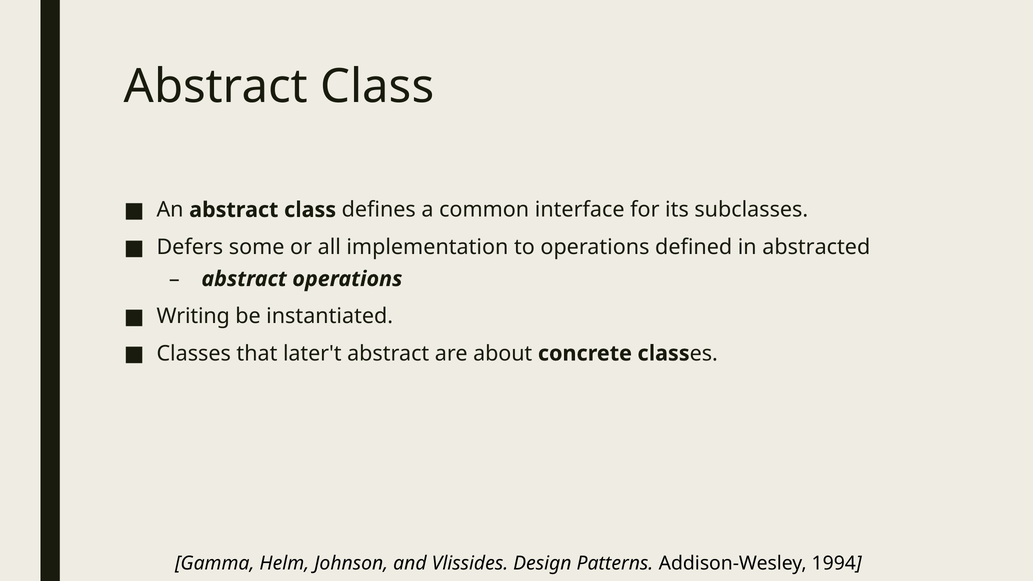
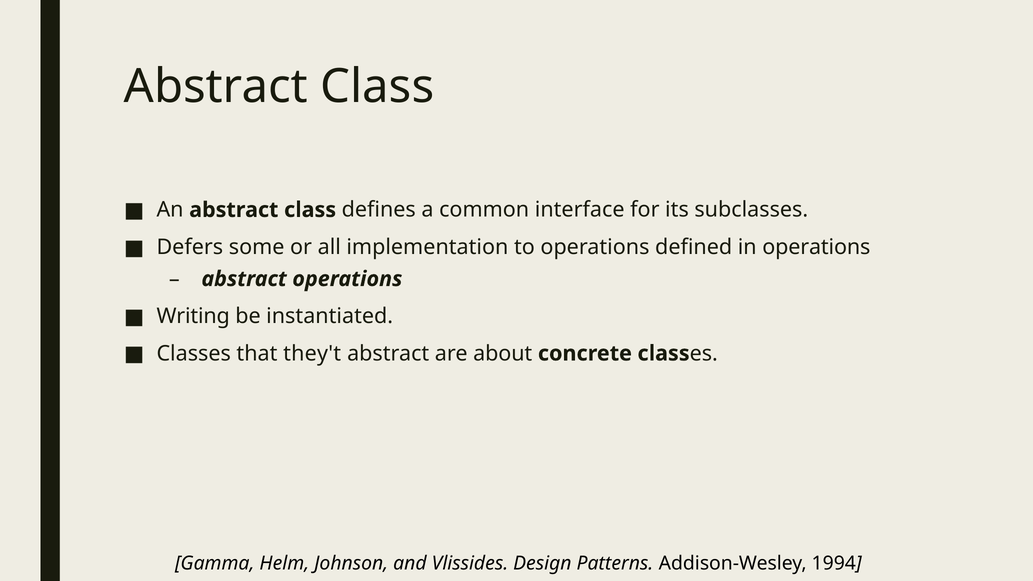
in abstracted: abstracted -> operations
later't: later't -> they't
